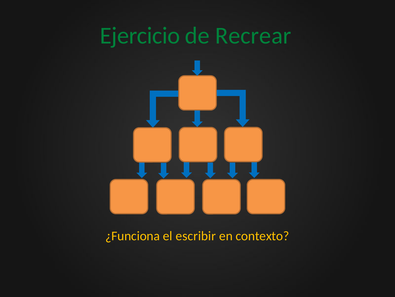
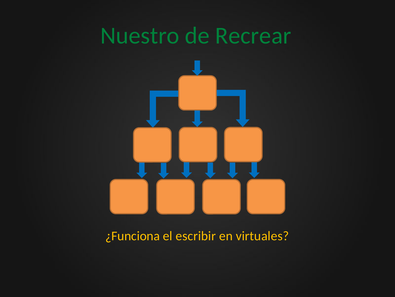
Ejercicio: Ejercicio -> Nuestro
contexto: contexto -> virtuales
